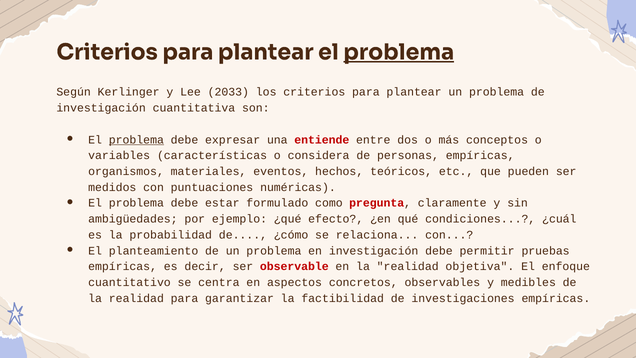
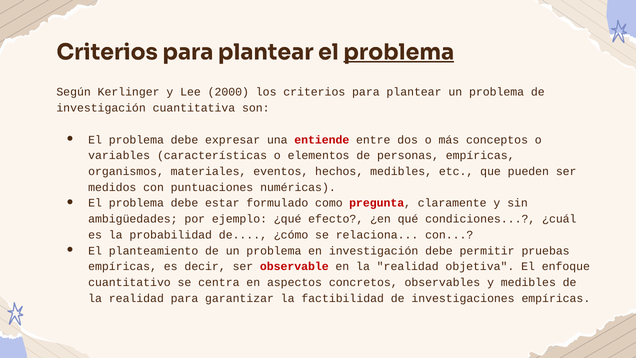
2033: 2033 -> 2000
problema at (136, 140) underline: present -> none
considera: considera -> elementos
hechos teóricos: teóricos -> medibles
